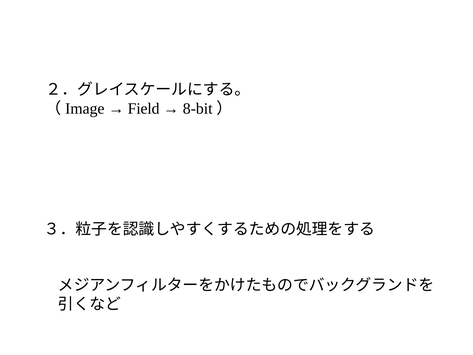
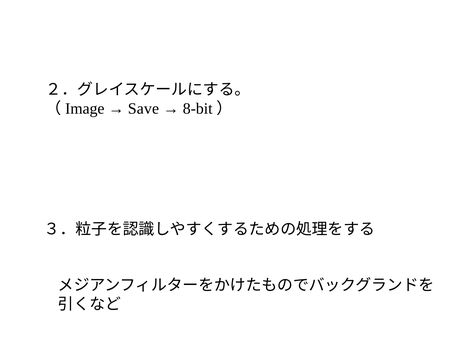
Field: Field -> Save
